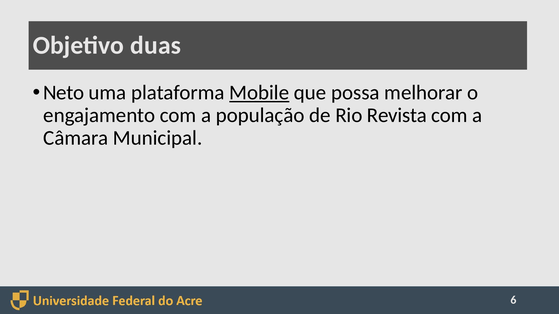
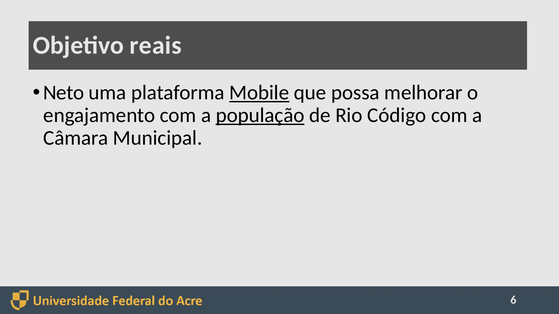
duas: duas -> reais
população underline: none -> present
Revista: Revista -> Código
